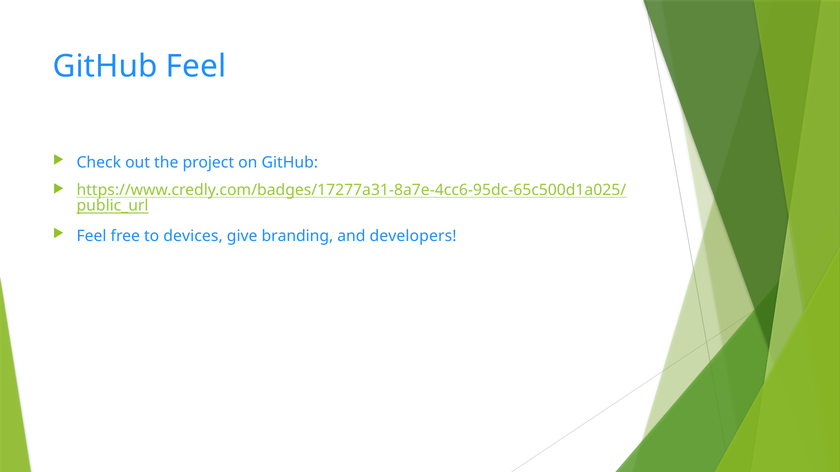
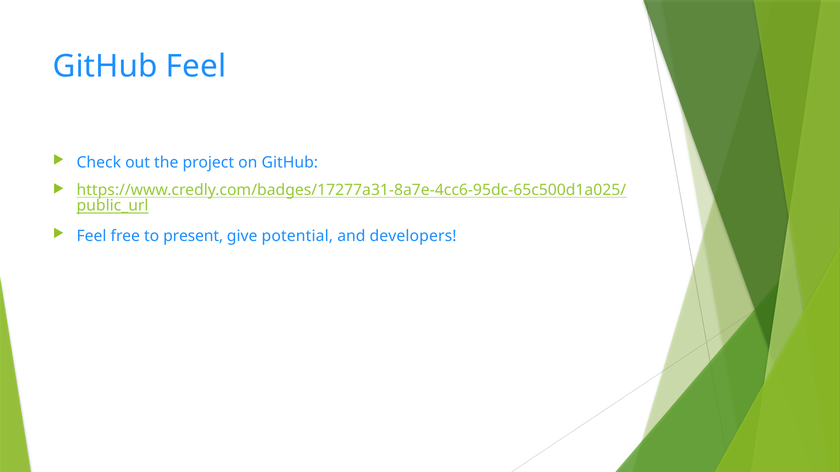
devices: devices -> present
branding: branding -> potential
